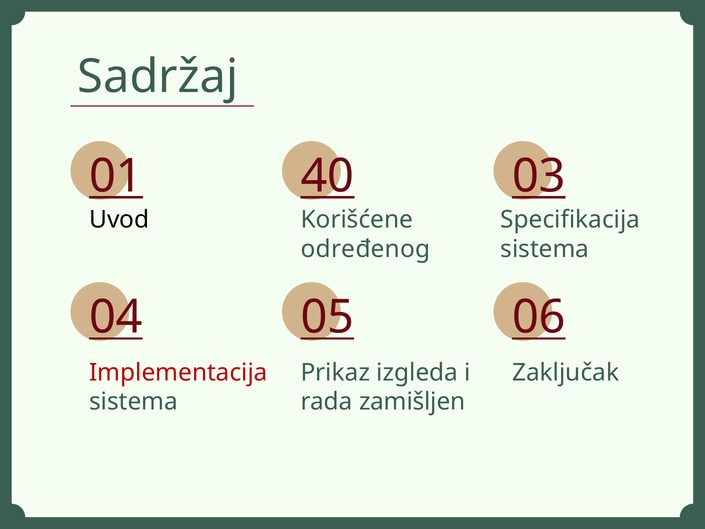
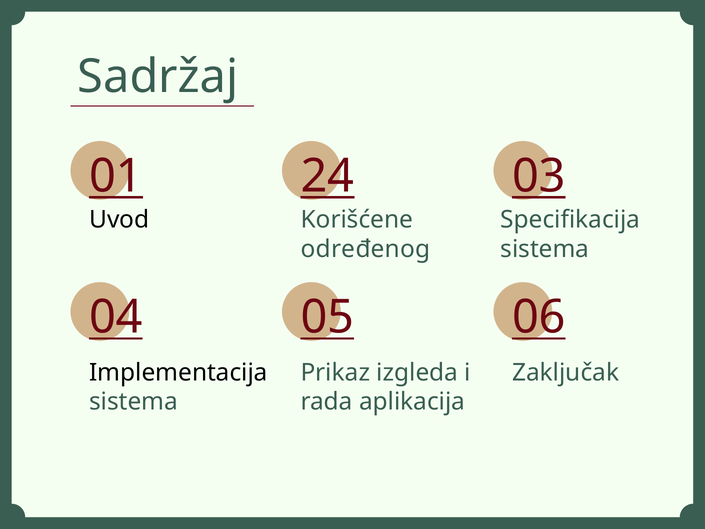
40: 40 -> 24
Implementacija colour: red -> black
zamišljen: zamišljen -> aplikacija
